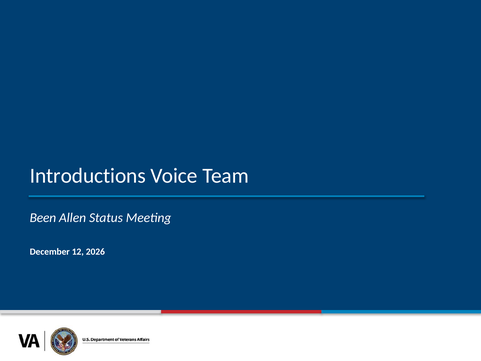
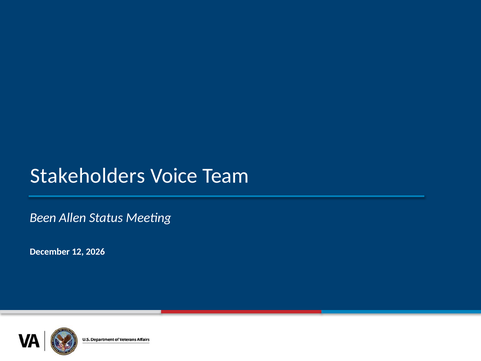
Introductions: Introductions -> Stakeholders
